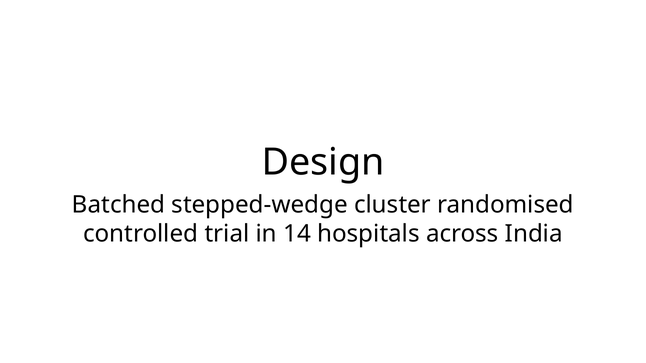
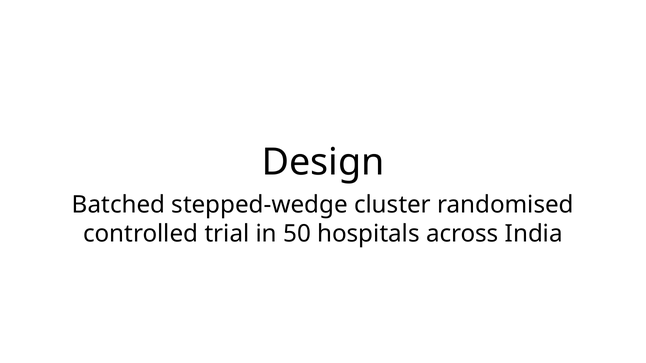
14: 14 -> 50
